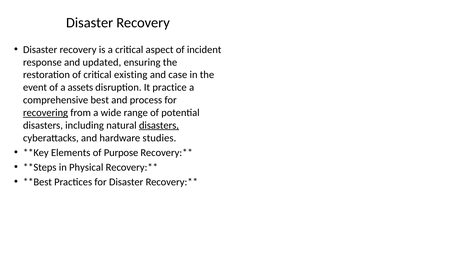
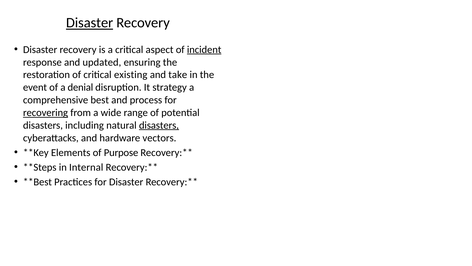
Disaster at (90, 23) underline: none -> present
incident underline: none -> present
case: case -> take
assets: assets -> denial
practice: practice -> strategy
studies: studies -> vectors
Physical: Physical -> Internal
